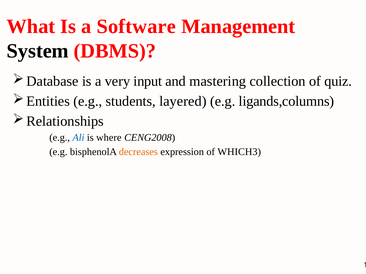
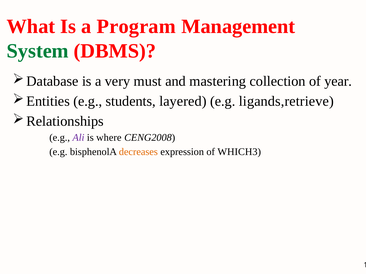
Software: Software -> Program
System colour: black -> green
input: input -> must
quiz: quiz -> year
ligands,columns: ligands,columns -> ligands,retrieve
Ali colour: blue -> purple
